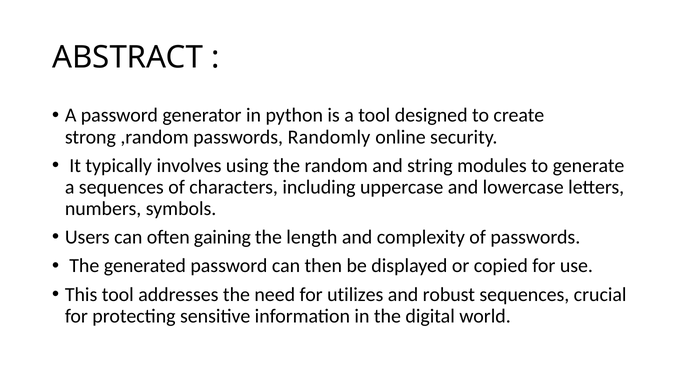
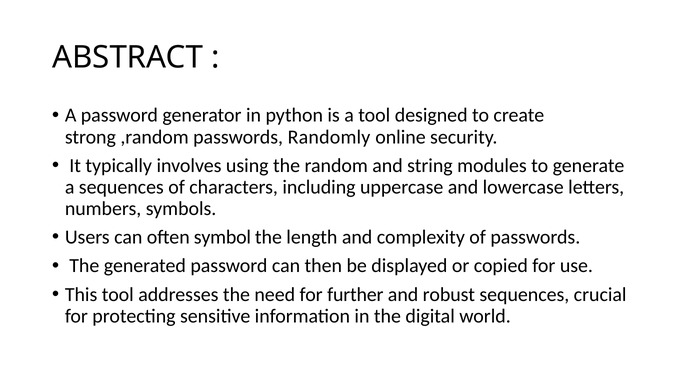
gaining: gaining -> symbol
utilizes: utilizes -> further
